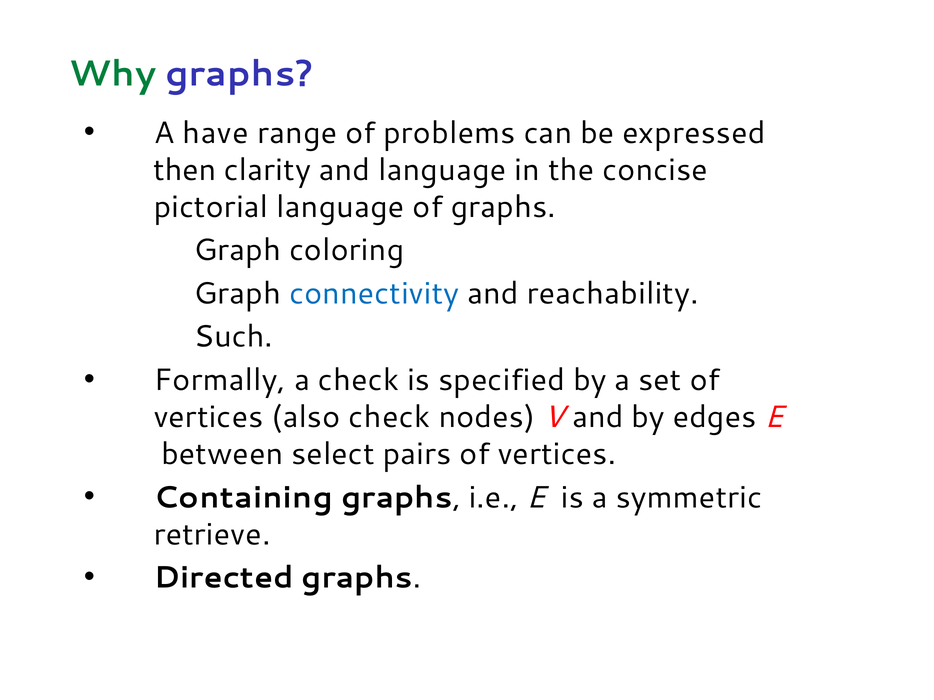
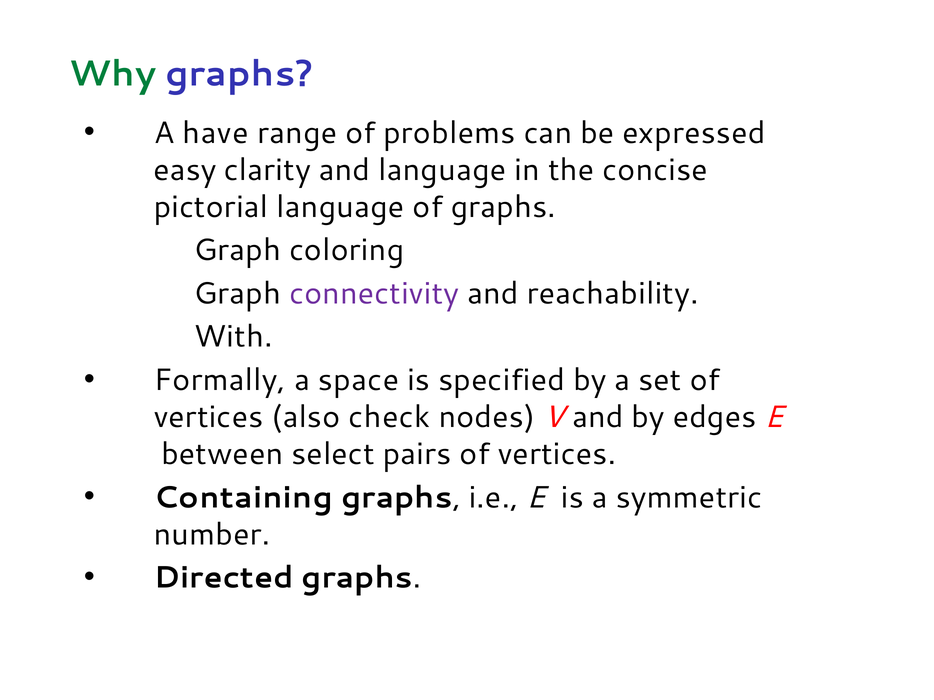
then: then -> easy
connectivity colour: blue -> purple
Such: Such -> With
a check: check -> space
retrieve: retrieve -> number
